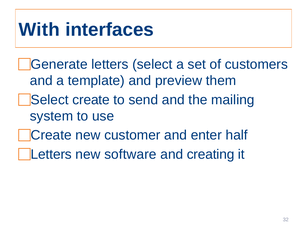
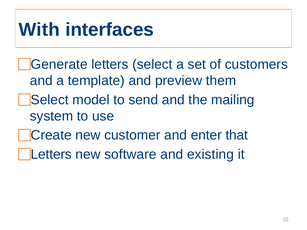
Select create: create -> model
half: half -> that
creating: creating -> existing
